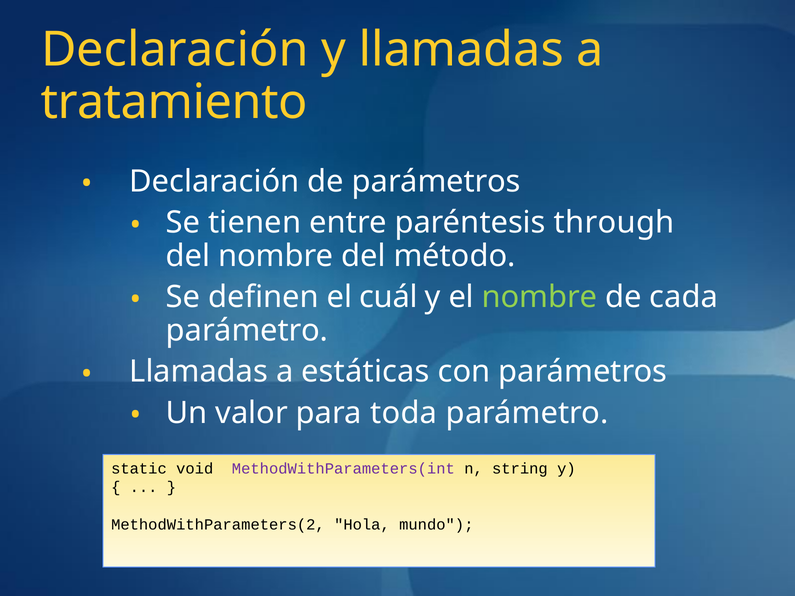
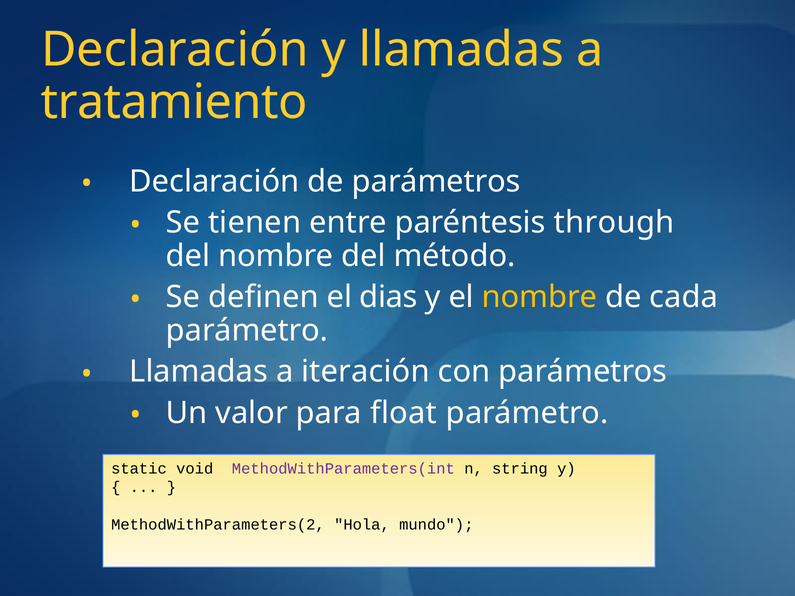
cuál: cuál -> dias
nombre at (540, 297) colour: light green -> yellow
estáticas: estáticas -> iteración
toda: toda -> float
